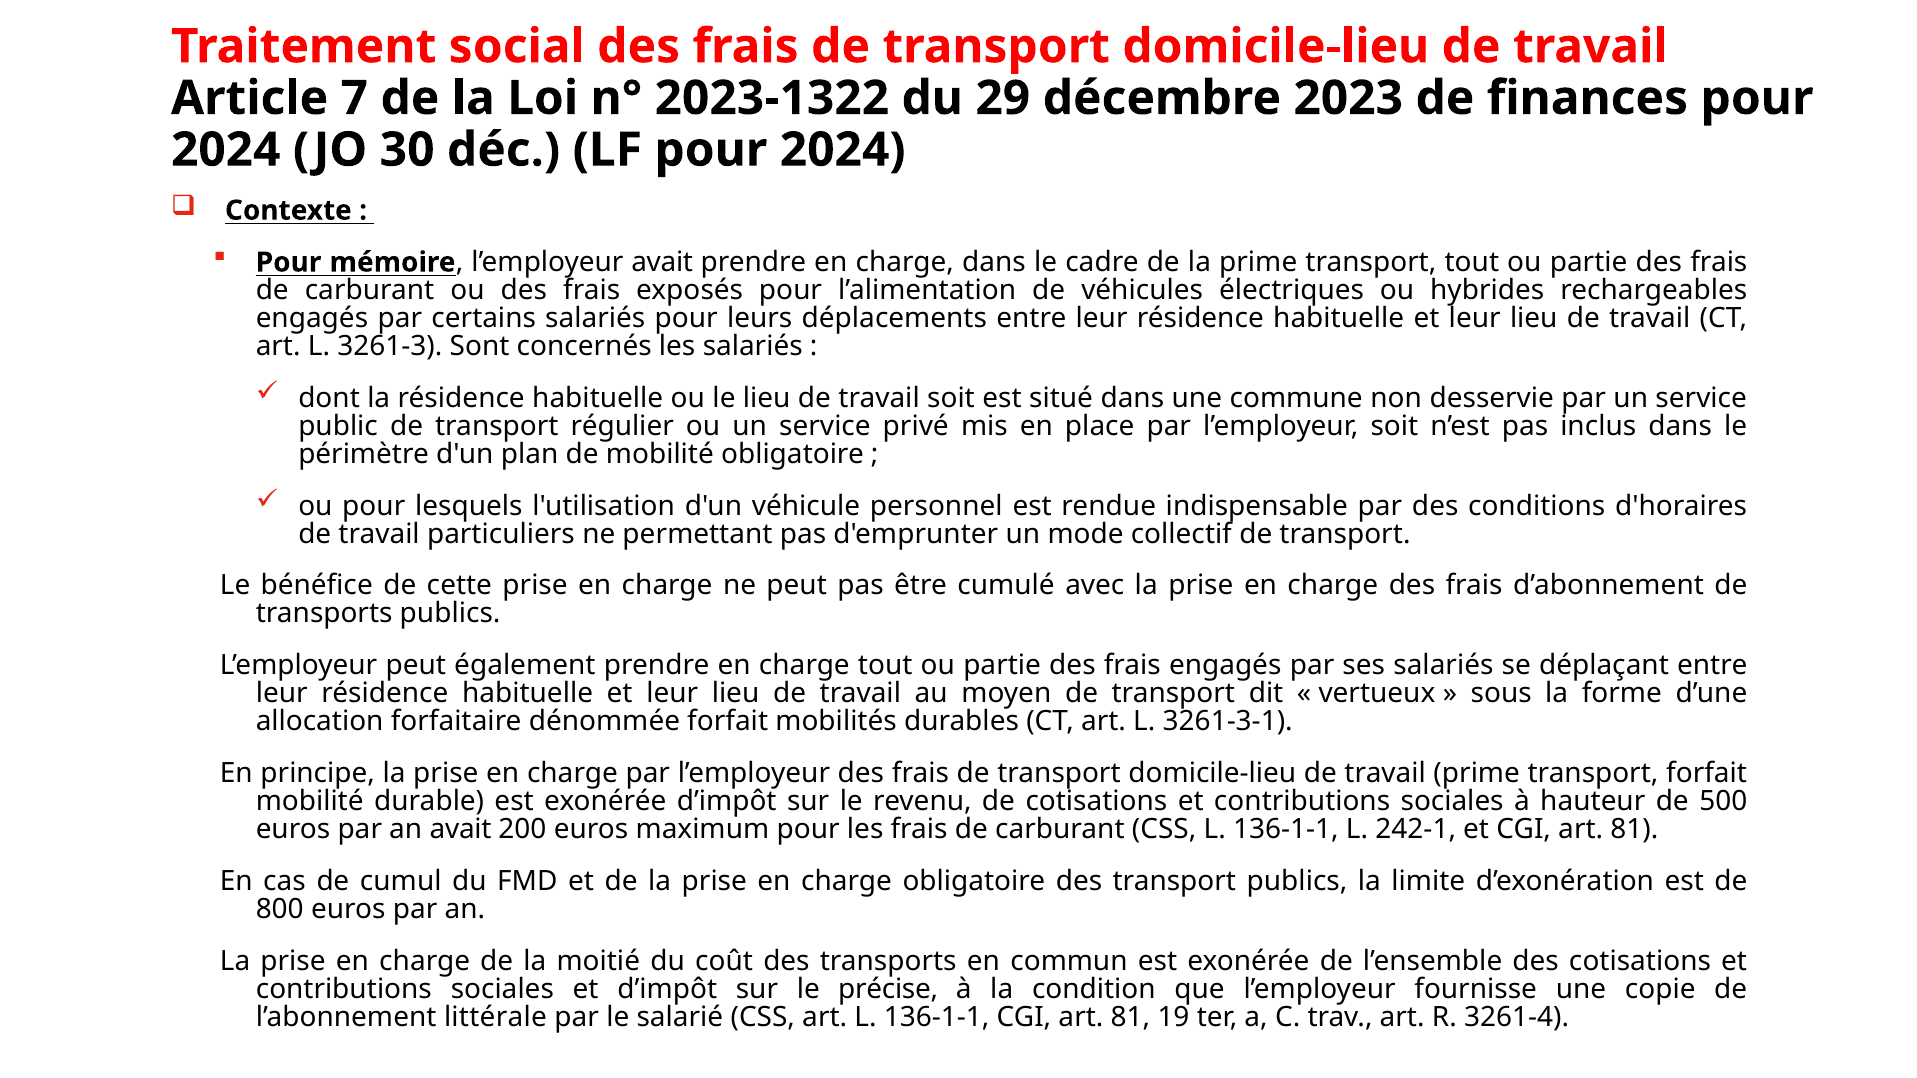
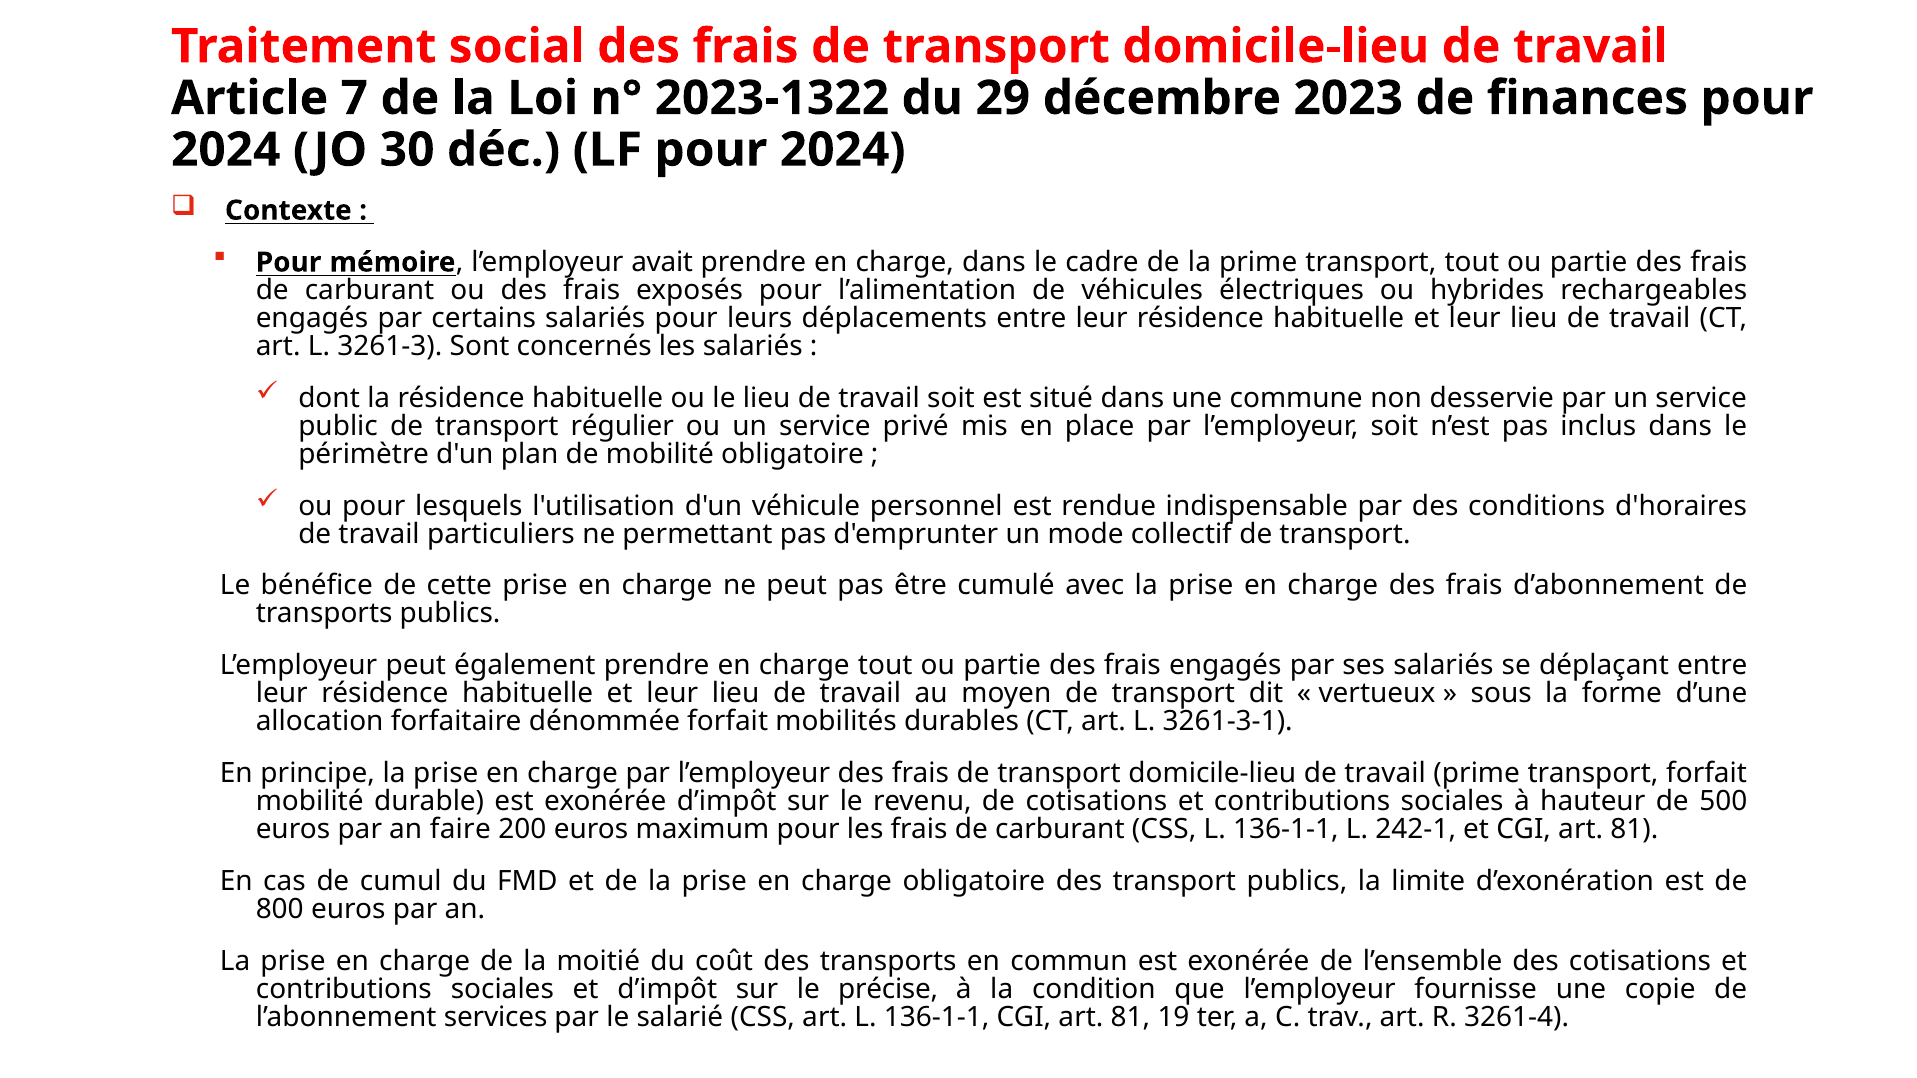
an avait: avait -> faire
littérale: littérale -> services
